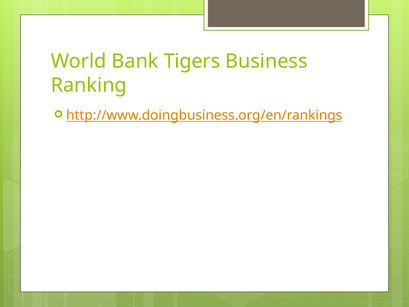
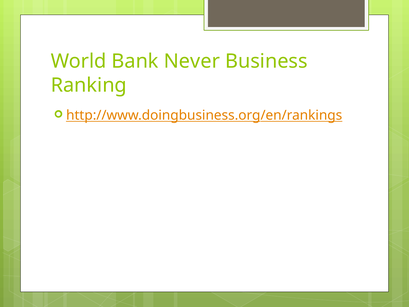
Tigers: Tigers -> Never
